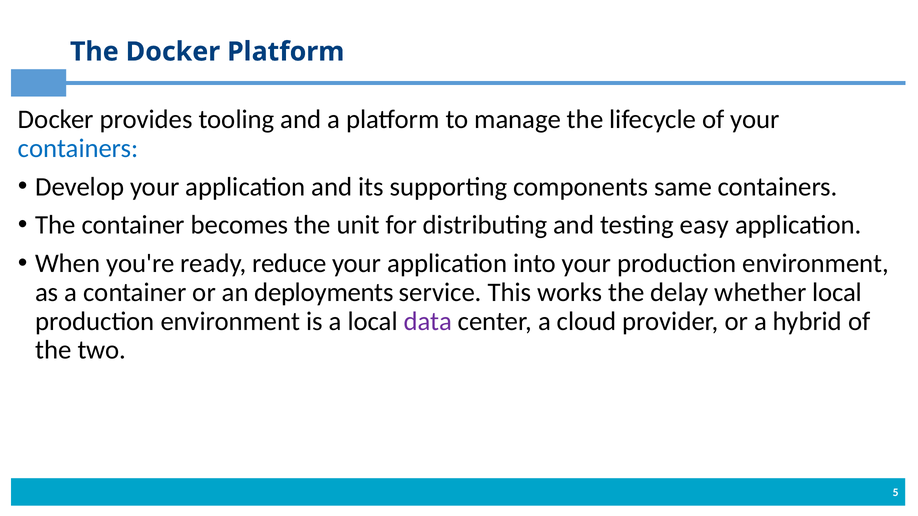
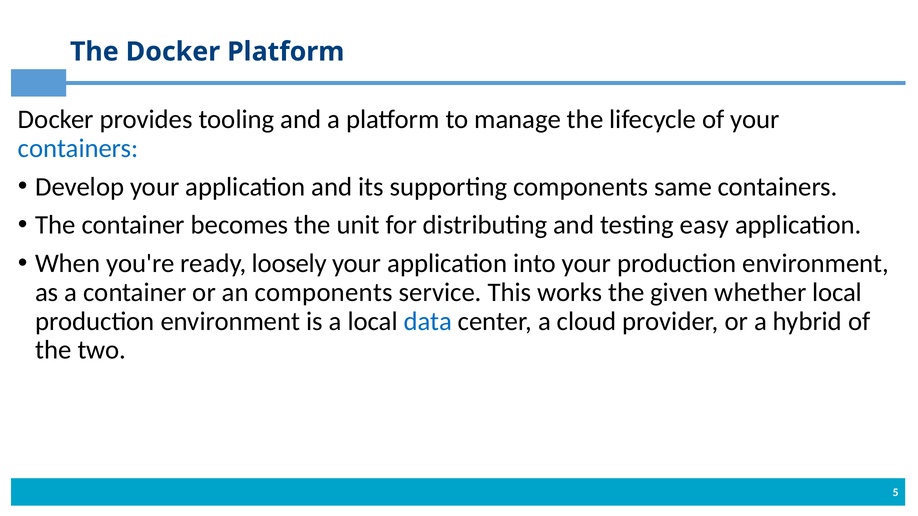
reduce: reduce -> loosely
an deployments: deployments -> components
delay: delay -> given
data colour: purple -> blue
